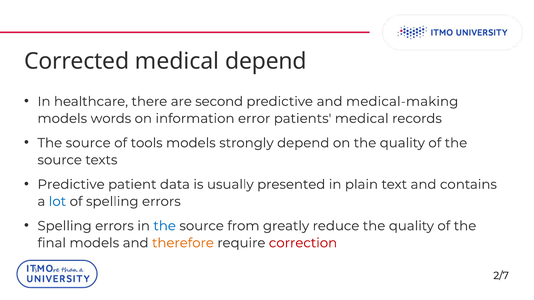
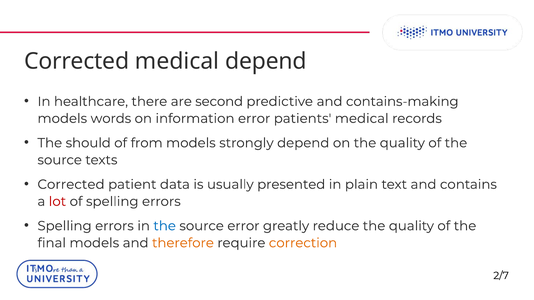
medical-making: medical-making -> contains-making
source at (88, 143): source -> should
tools: tools -> from
Predictive at (71, 185): Predictive -> Corrected
lot colour: blue -> red
source from: from -> error
correction colour: red -> orange
